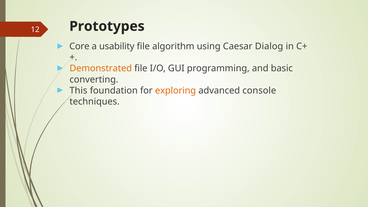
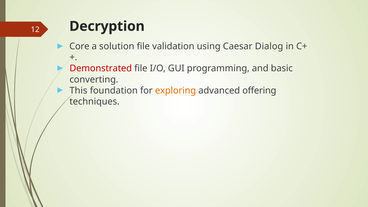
Prototypes: Prototypes -> Decryption
usability: usability -> solution
algorithm: algorithm -> validation
Demonstrated colour: orange -> red
console: console -> offering
